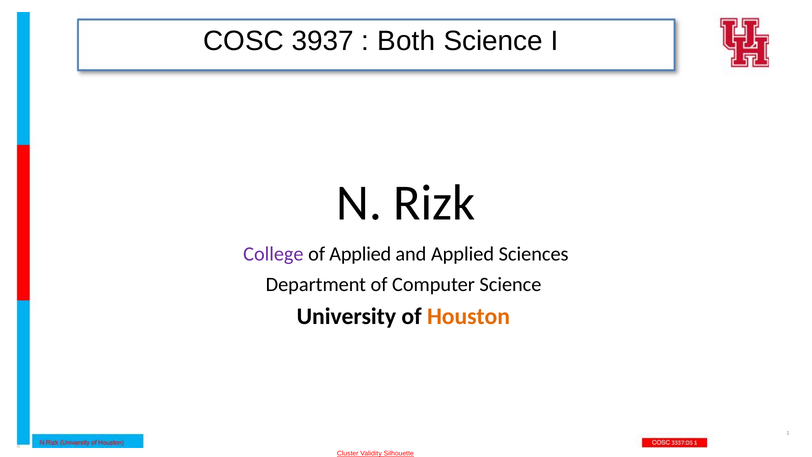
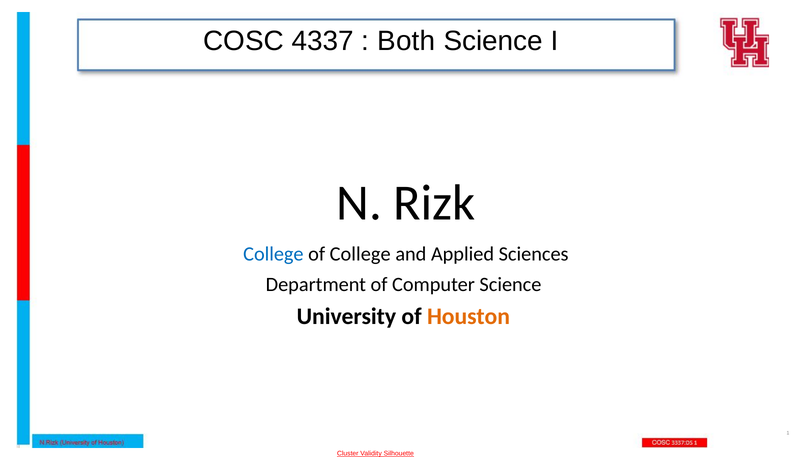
3937: 3937 -> 4337
College at (273, 254) colour: purple -> blue
of Applied: Applied -> College
